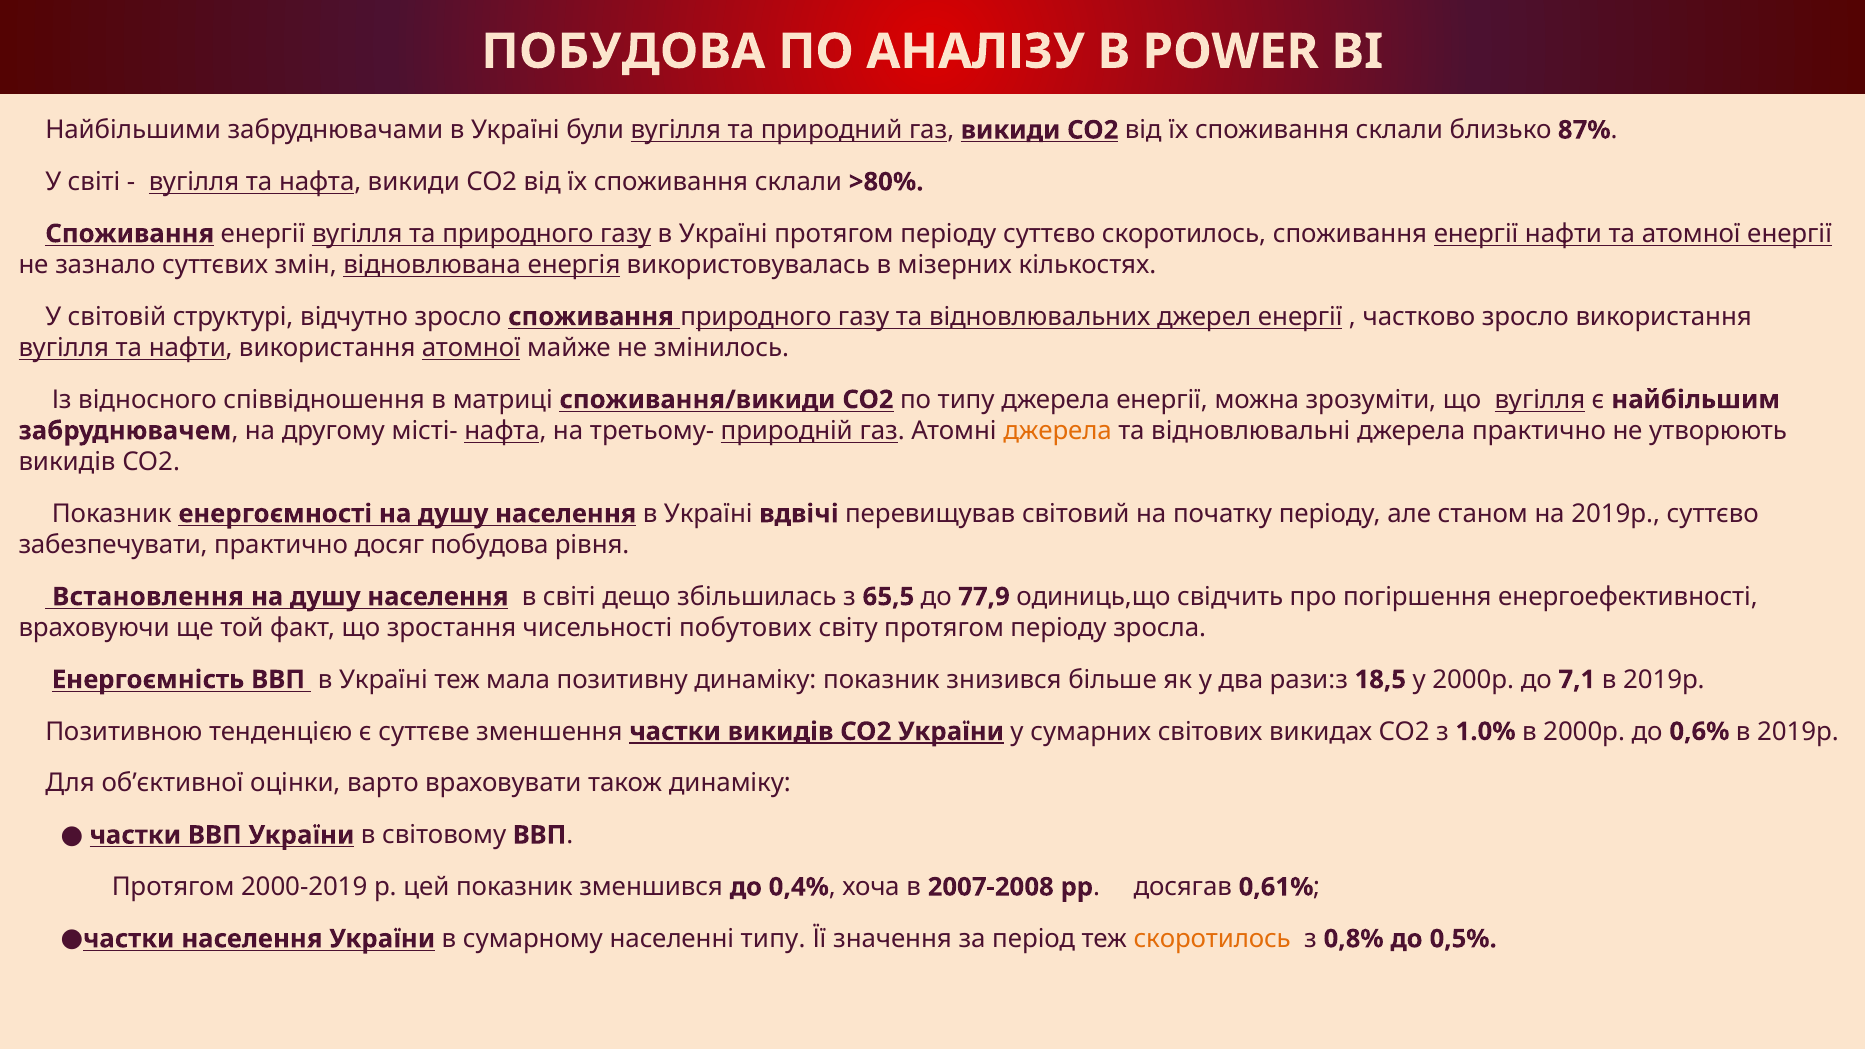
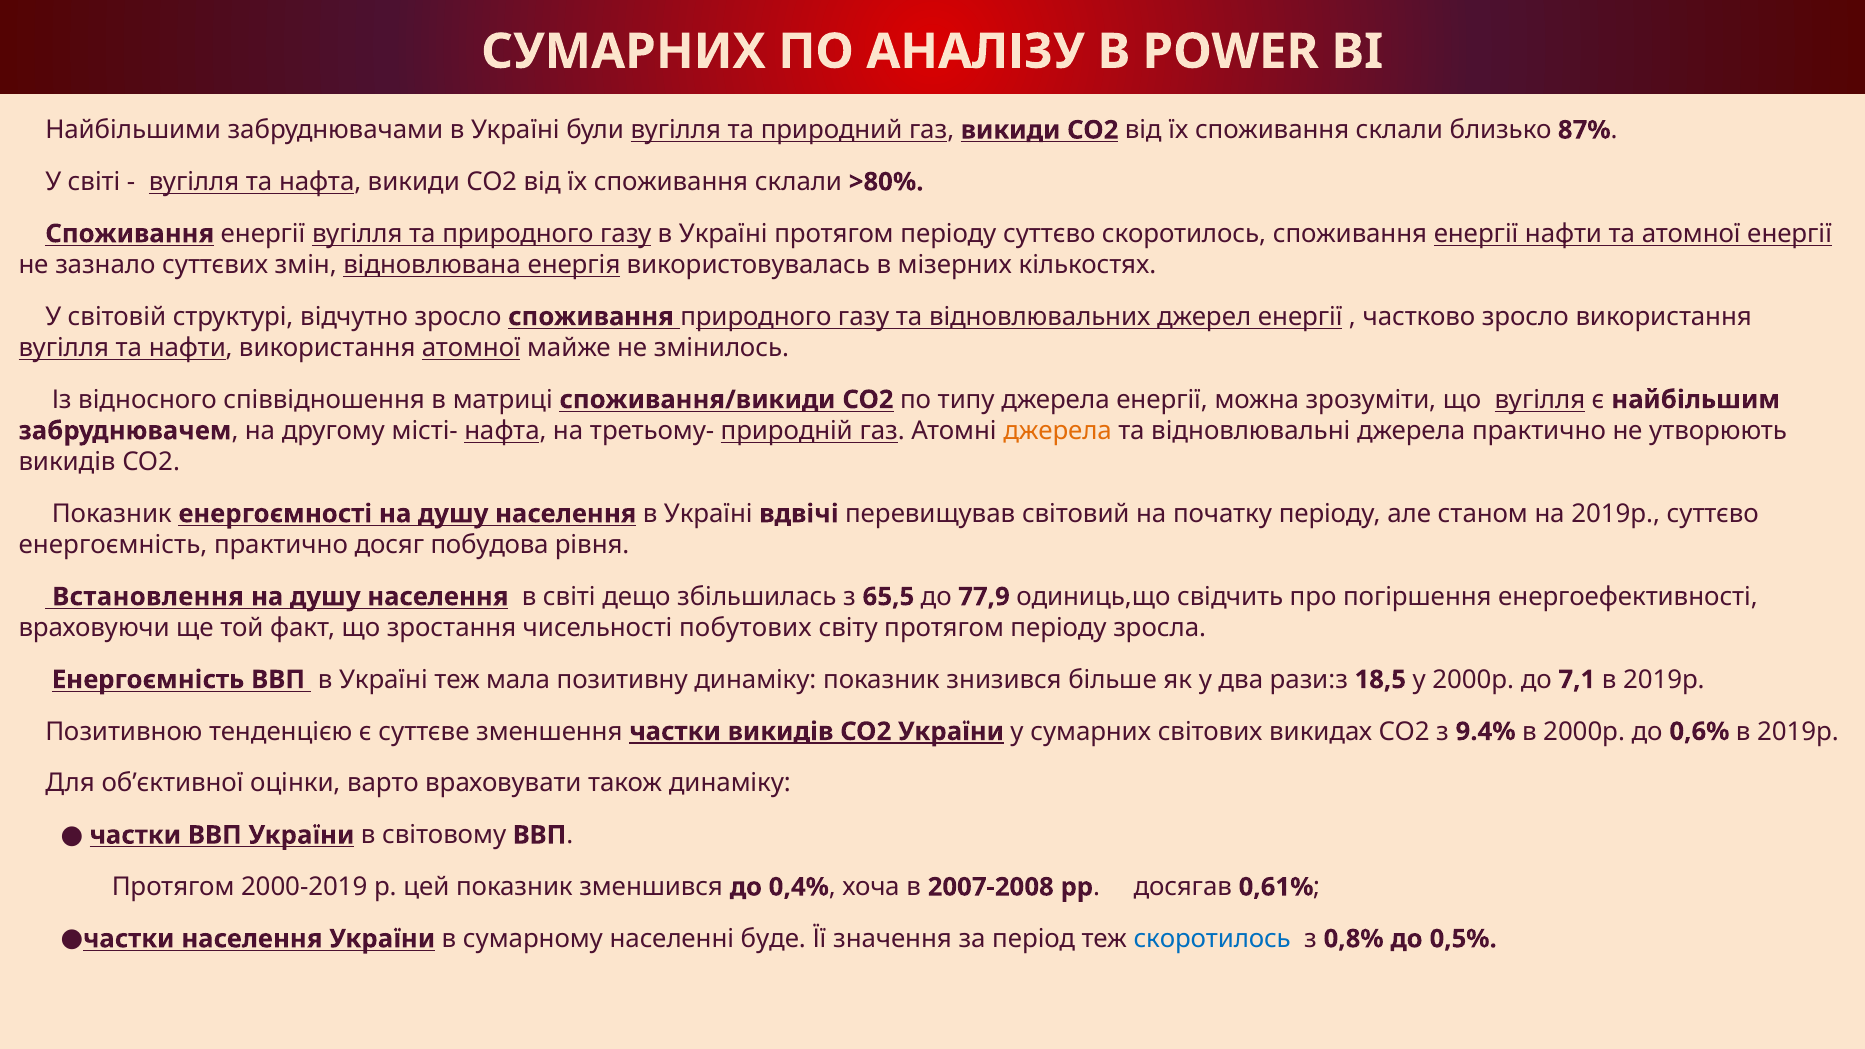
ПОБУДОВА at (623, 52): ПОБУДОВА -> СУМАРНИХ
забезпечувати at (113, 545): забезпечувати -> енергоємність
1.0%: 1.0% -> 9.4%
населенні типу: типу -> буде
скоротилось at (1212, 939) colour: orange -> blue
